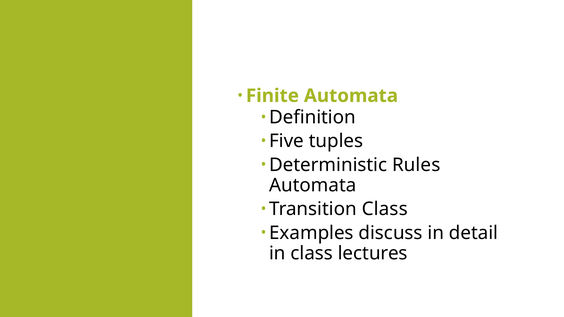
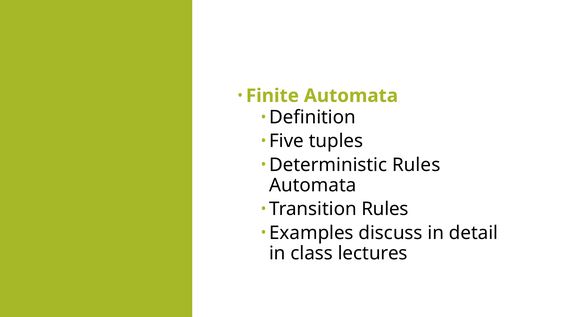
Transition Class: Class -> Rules
